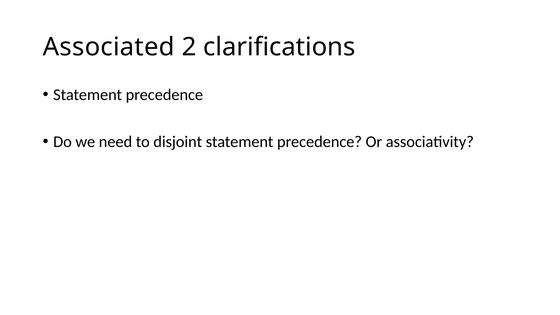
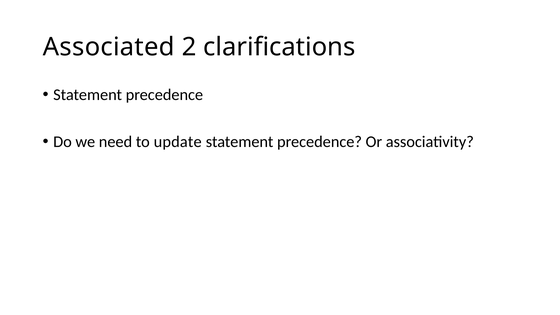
disjoint: disjoint -> update
